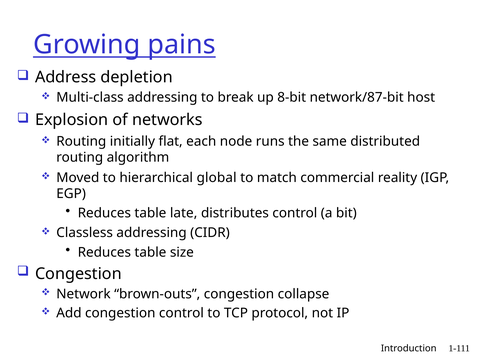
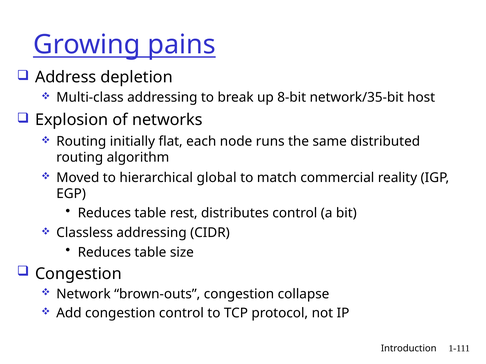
network/87-bit: network/87-bit -> network/35-bit
late: late -> rest
